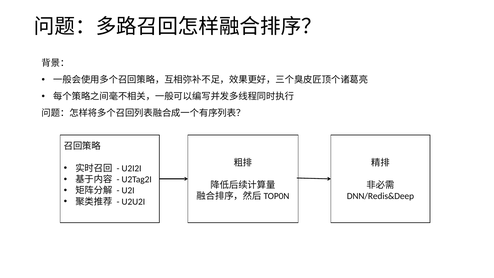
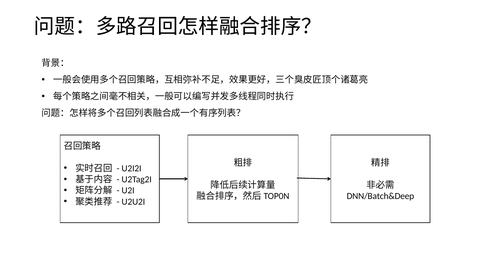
DNN/Redis&Deep: DNN/Redis&Deep -> DNN/Batch&Deep
